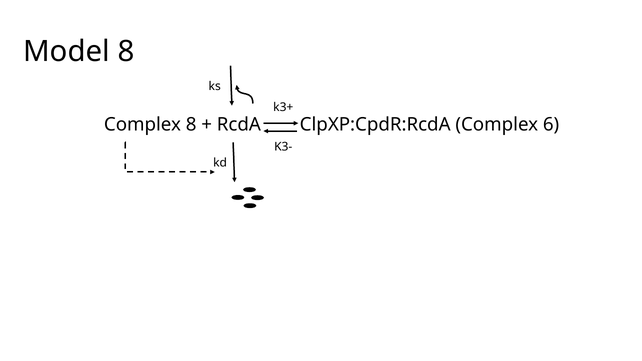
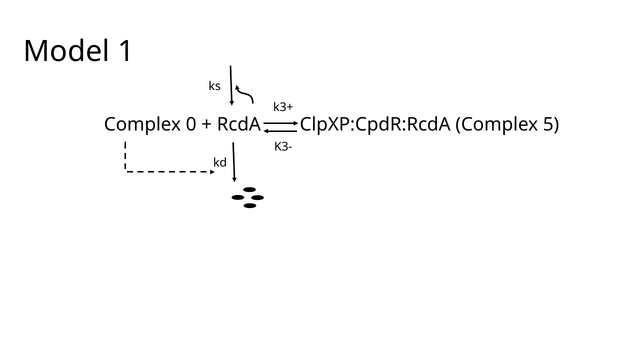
Model 8: 8 -> 1
Complex 8: 8 -> 0
6: 6 -> 5
